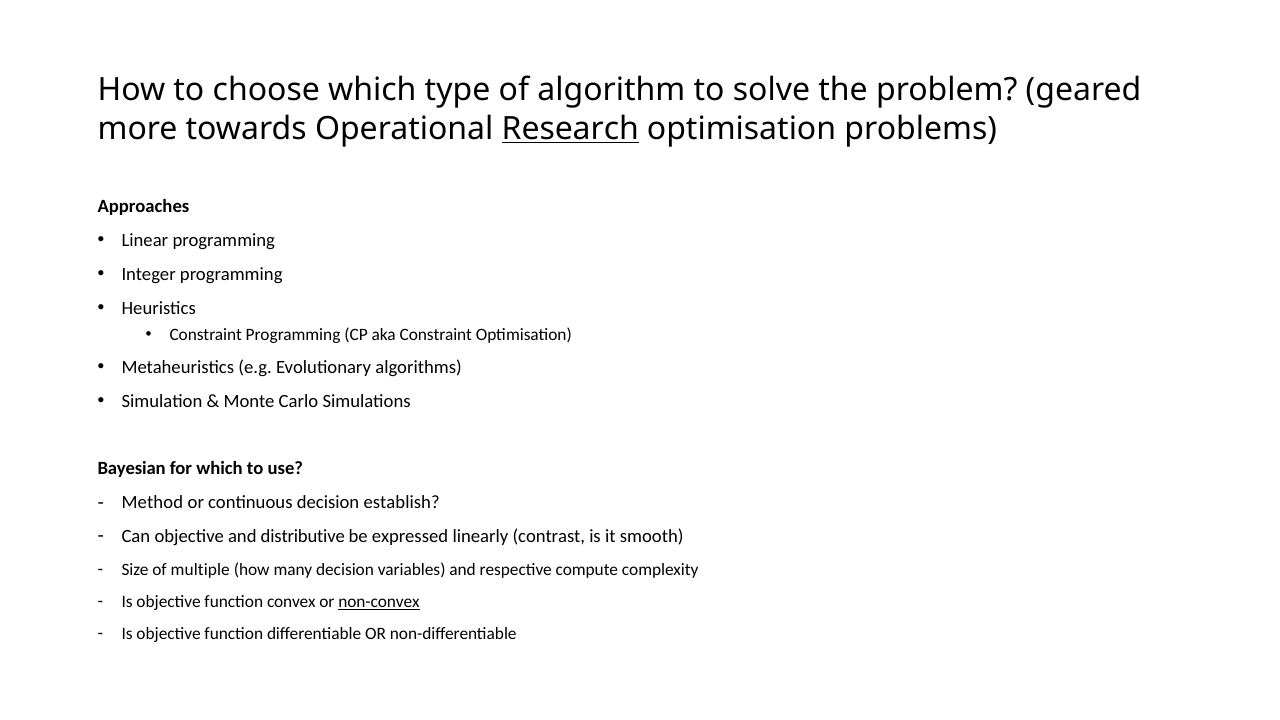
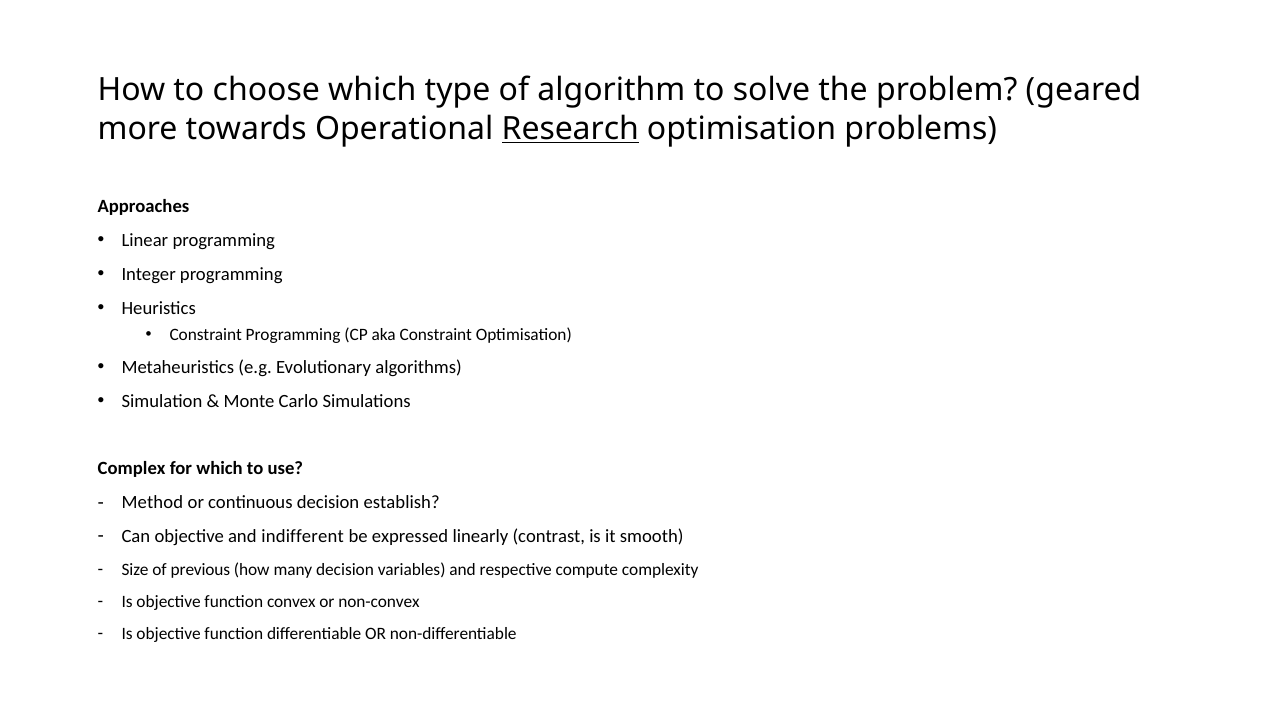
Bayesian: Bayesian -> Complex
distributive: distributive -> indifferent
multiple: multiple -> previous
non-convex underline: present -> none
